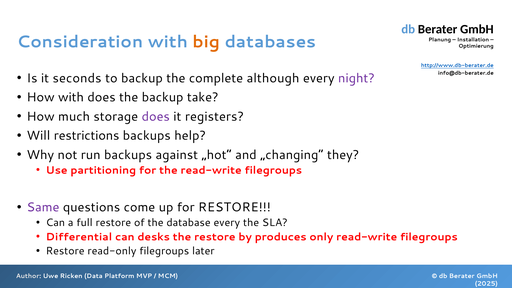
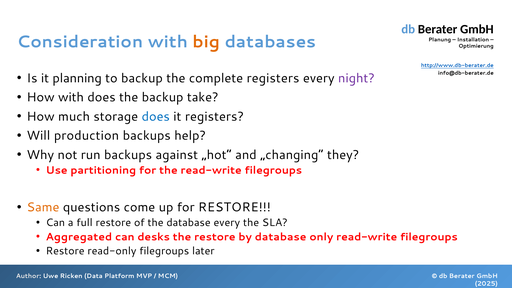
seconds: seconds -> planning
complete although: although -> registers
does at (156, 117) colour: purple -> blue
restrictions: restrictions -> production
Same colour: purple -> orange
Differential: Differential -> Aggregated
by produces: produces -> database
